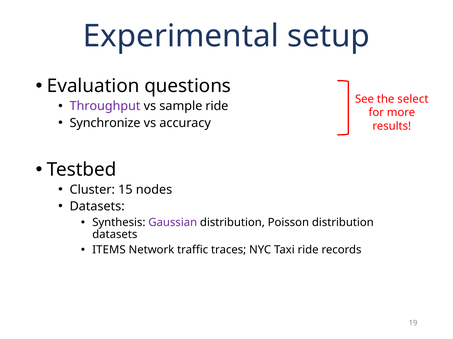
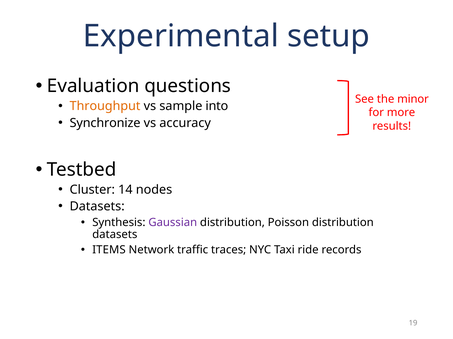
select: select -> minor
Throughput colour: purple -> orange
sample ride: ride -> into
15: 15 -> 14
